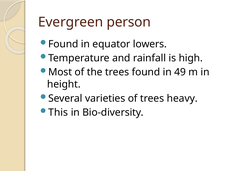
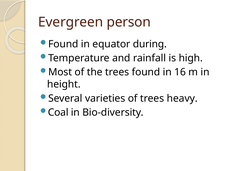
lowers: lowers -> during
49: 49 -> 16
This: This -> Coal
